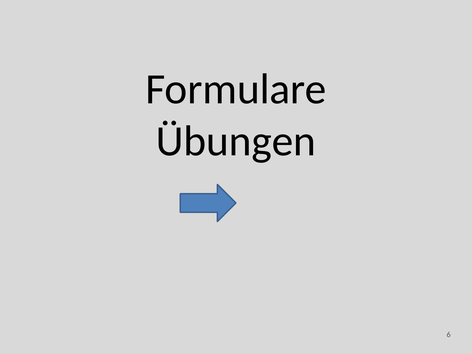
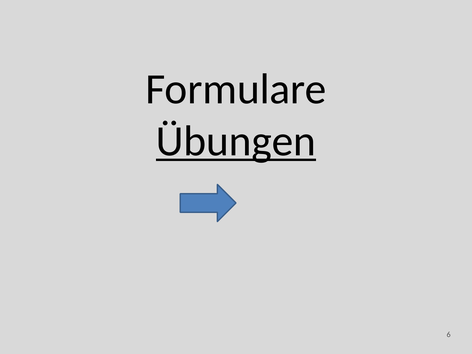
Übungen underline: none -> present
